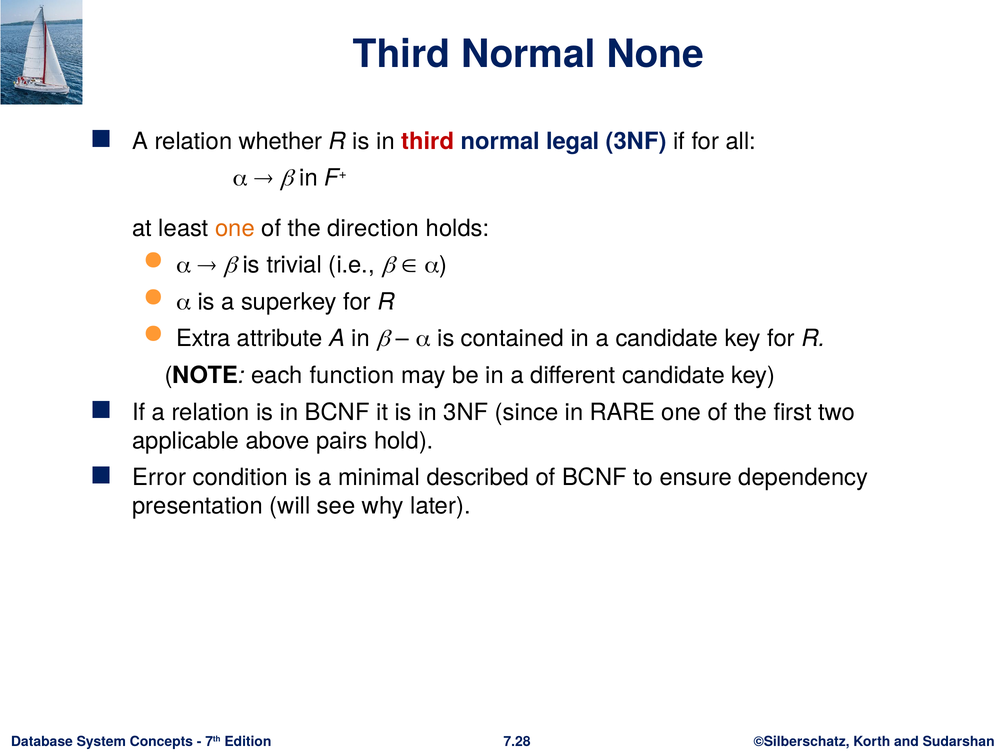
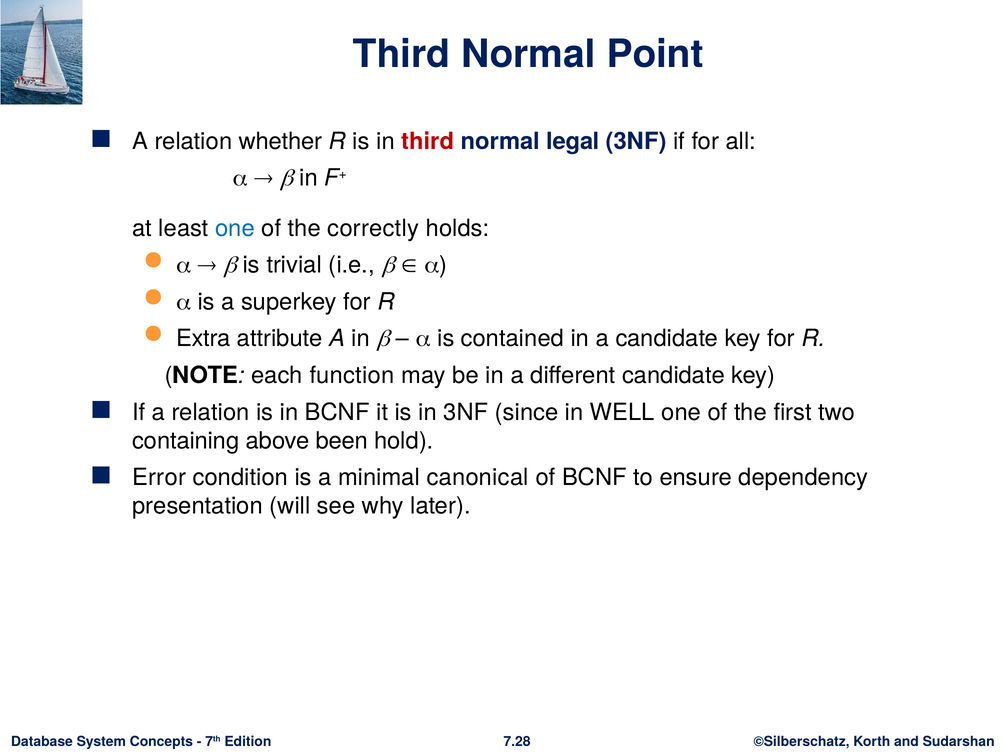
None: None -> Point
one at (235, 228) colour: orange -> blue
direction: direction -> correctly
RARE: RARE -> WELL
applicable: applicable -> containing
pairs: pairs -> been
described: described -> canonical
